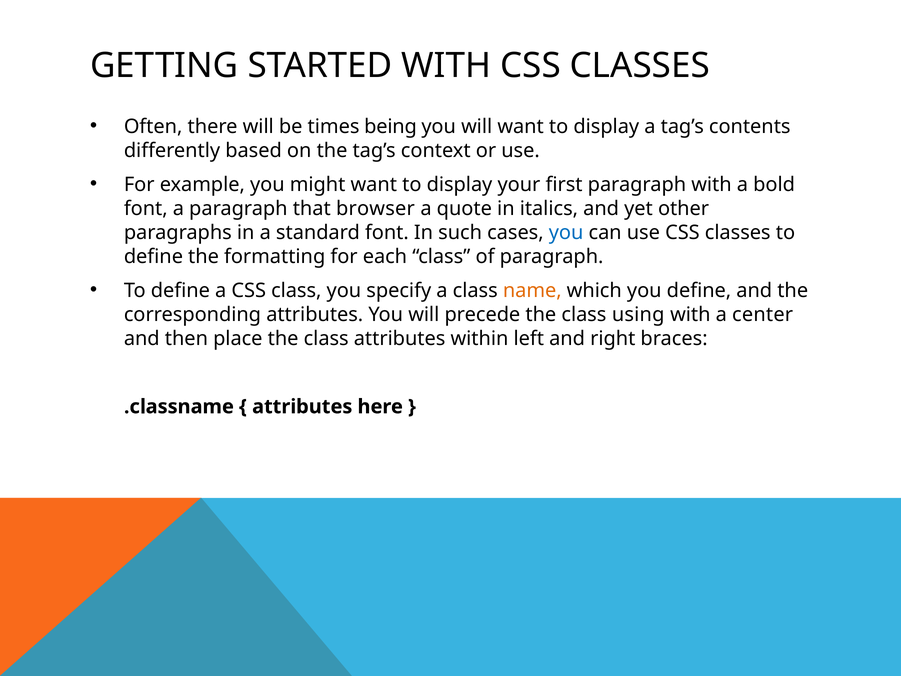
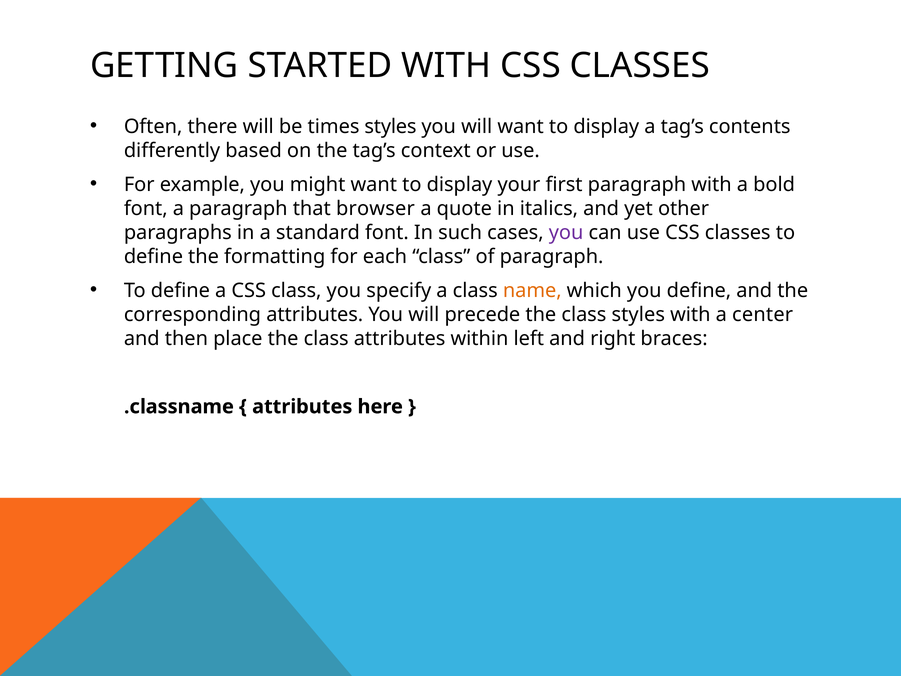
times being: being -> styles
you at (566, 232) colour: blue -> purple
class using: using -> styles
